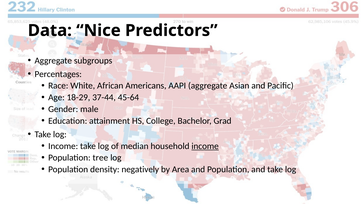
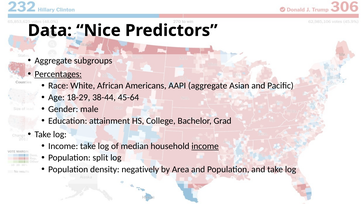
Percentages underline: none -> present
37-44: 37-44 -> 38-44
tree: tree -> split
